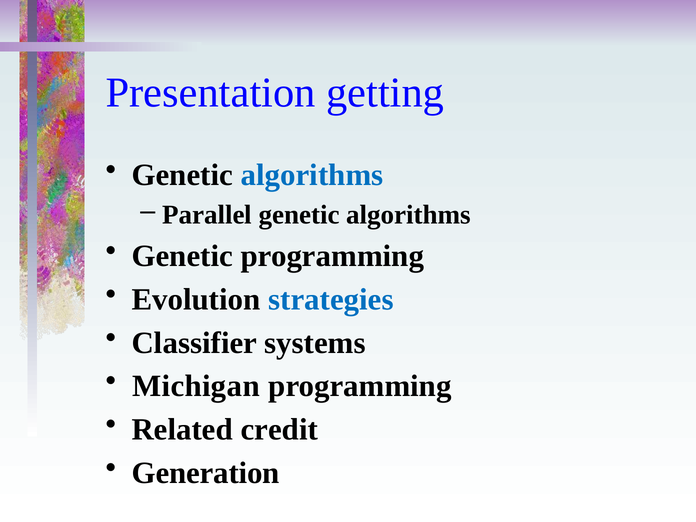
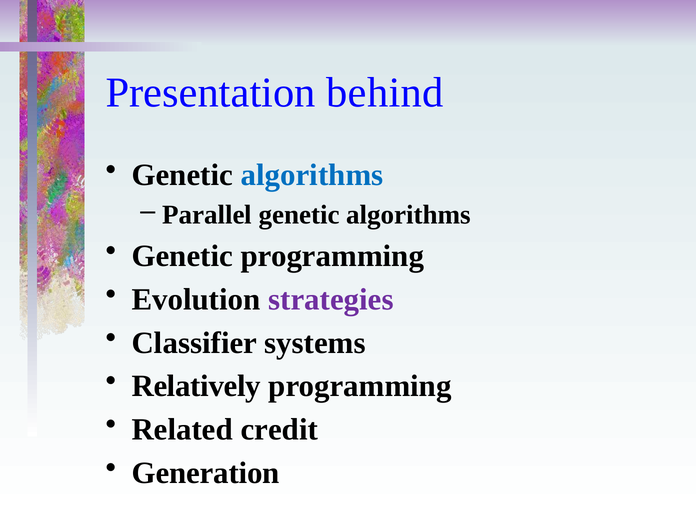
getting: getting -> behind
strategies colour: blue -> purple
Michigan: Michigan -> Relatively
